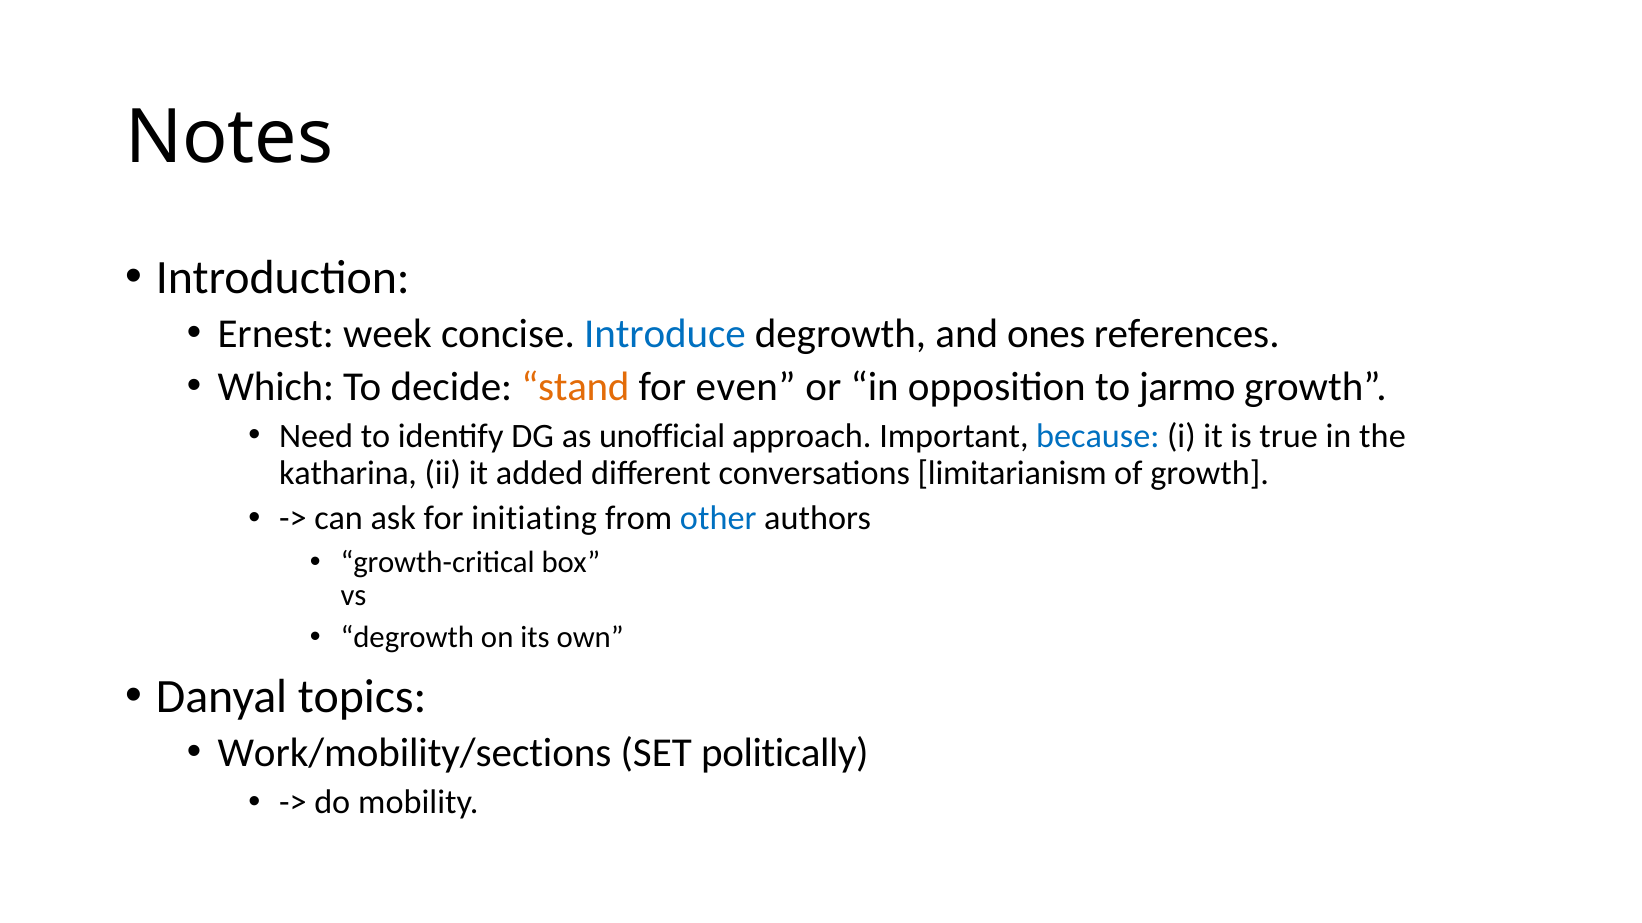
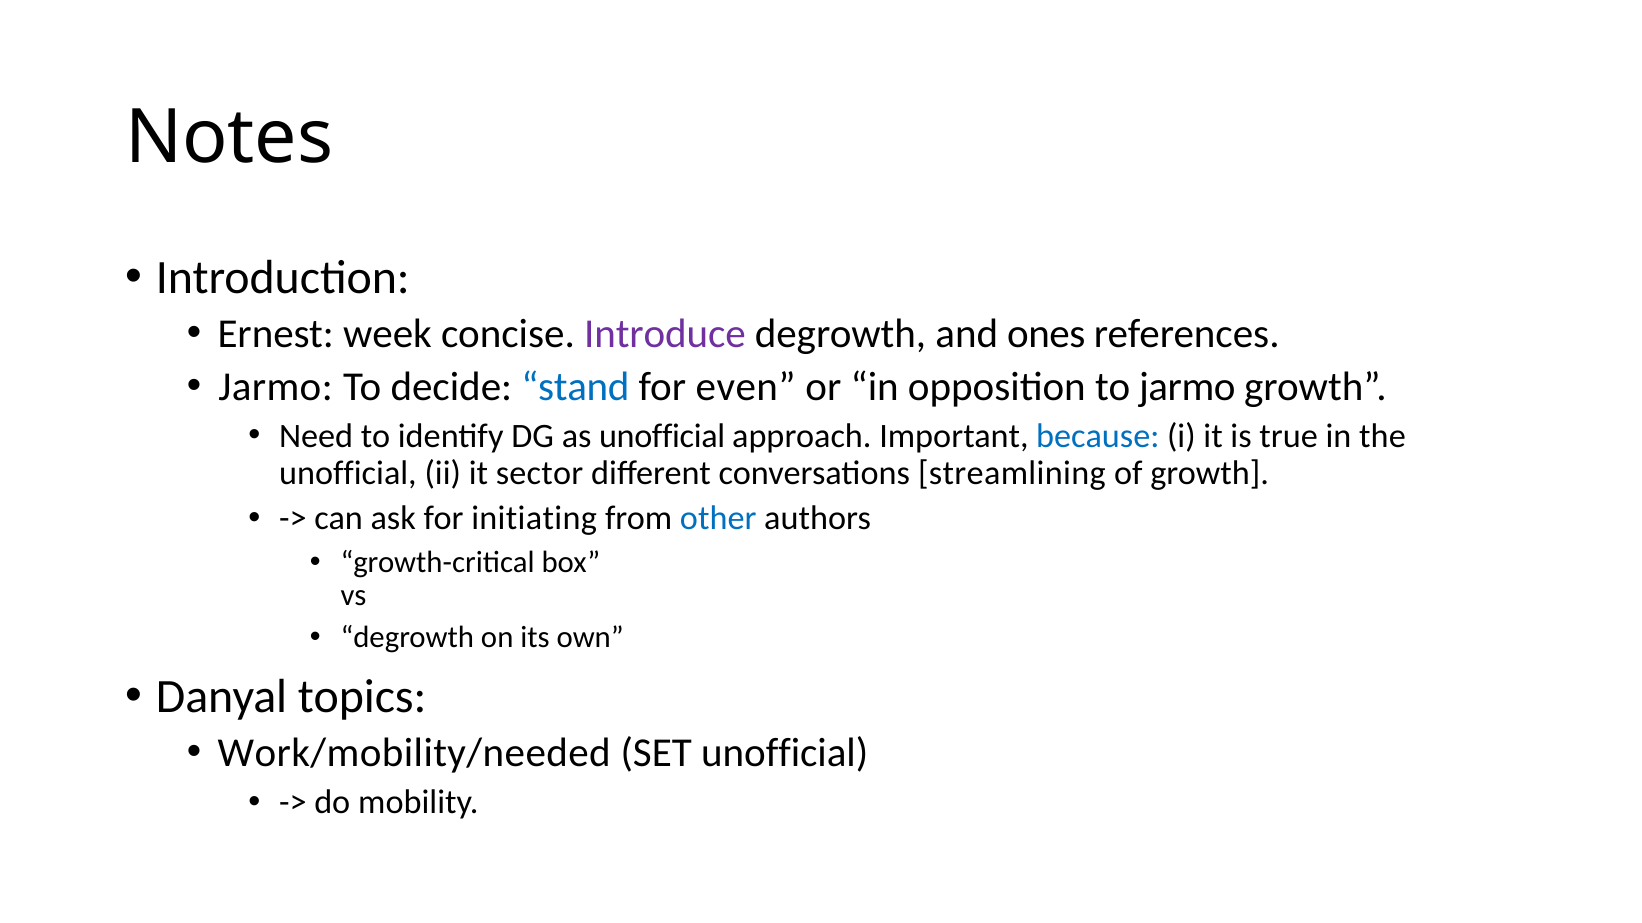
Introduce colour: blue -> purple
Which at (276, 387): Which -> Jarmo
stand colour: orange -> blue
katharina at (348, 473): katharina -> unofficial
added: added -> sector
limitarianism: limitarianism -> streamlining
Work/mobility/sections: Work/mobility/sections -> Work/mobility/needed
SET politically: politically -> unofficial
